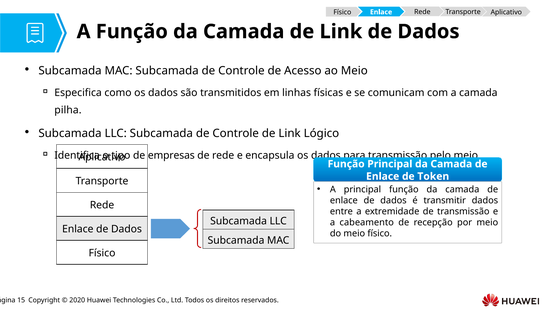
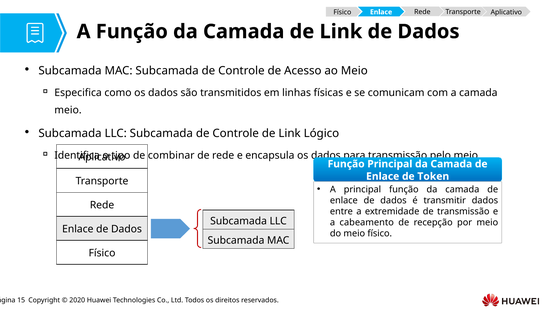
pilha at (68, 110): pilha -> meio
empresas: empresas -> combinar
